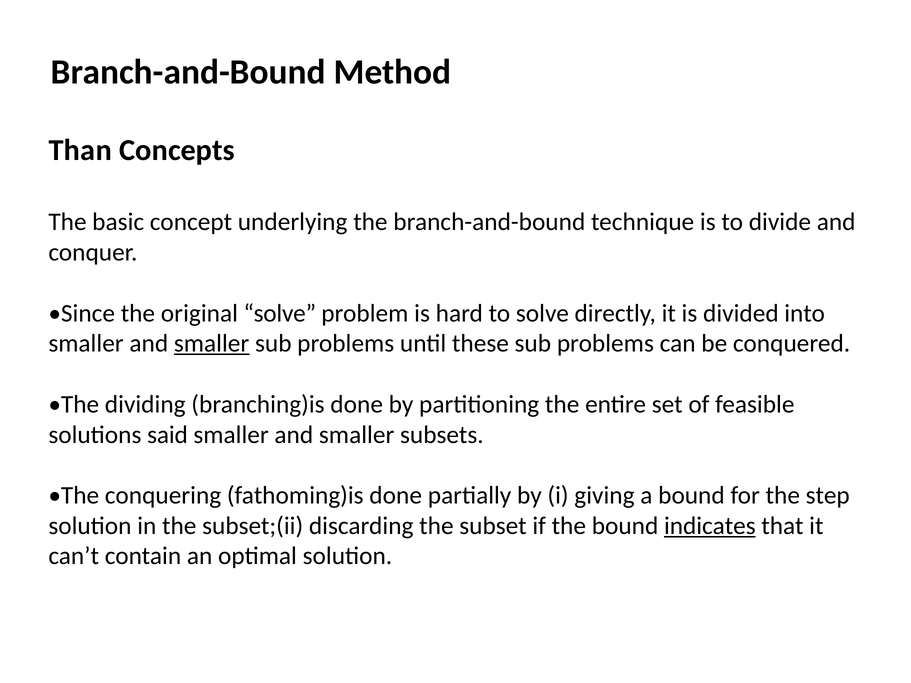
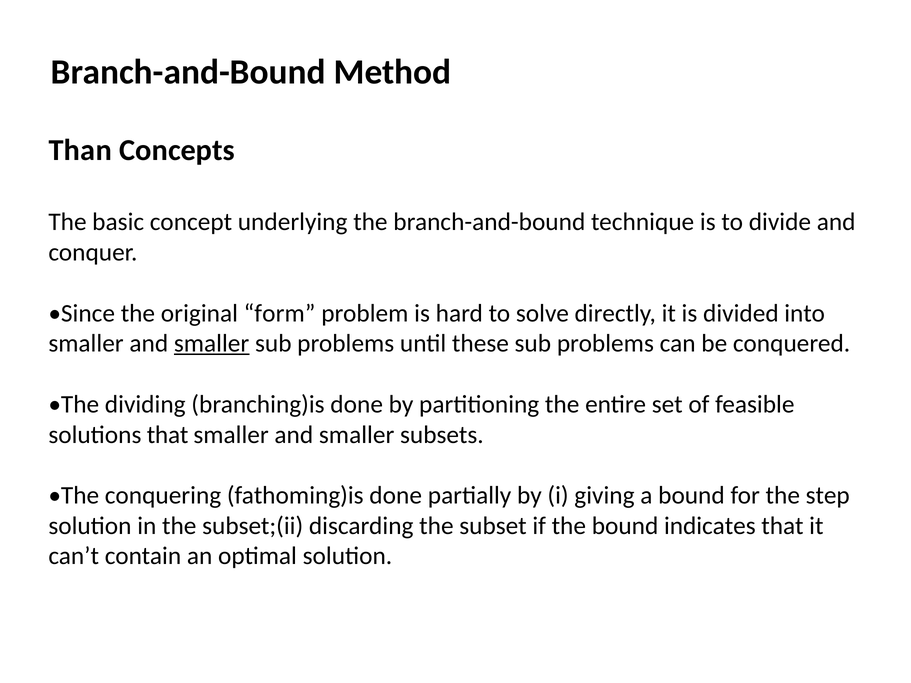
original solve: solve -> form
solutions said: said -> that
indicates underline: present -> none
